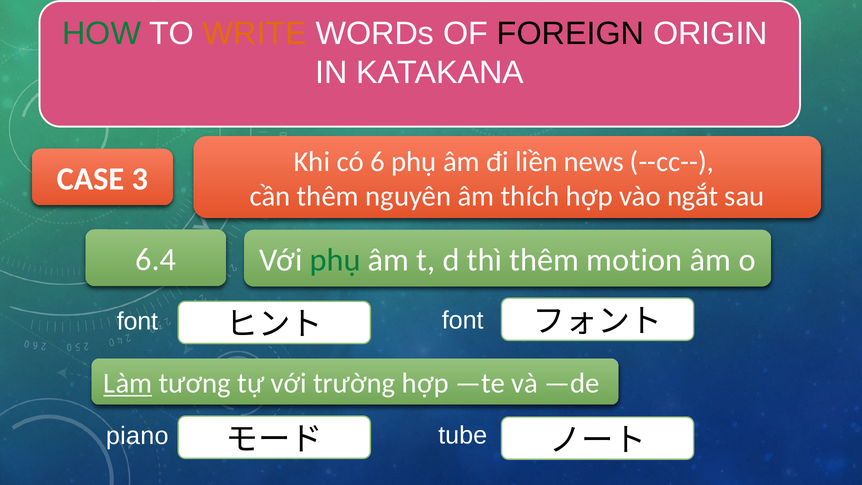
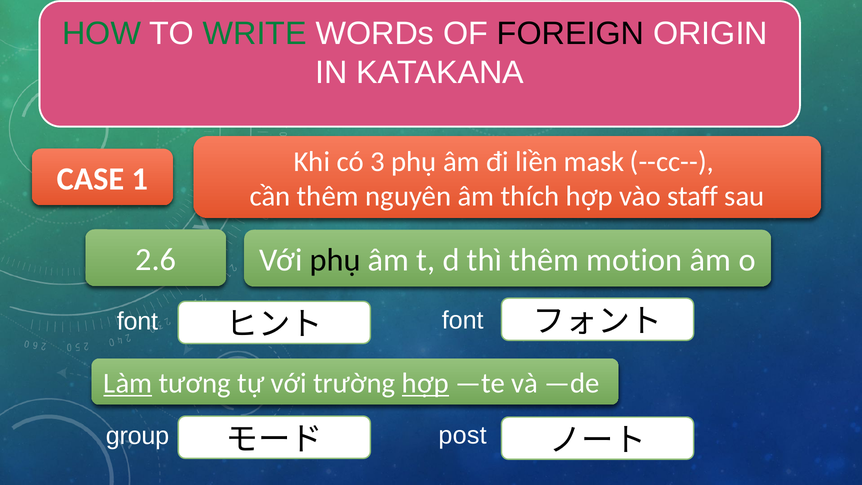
WRITE colour: orange -> green
6: 6 -> 3
news: news -> mask
3: 3 -> 1
ngắt: ngắt -> staff
6.4: 6.4 -> 2.6
phụ at (335, 260) colour: green -> black
hợp at (425, 383) underline: none -> present
tube: tube -> post
piano: piano -> group
